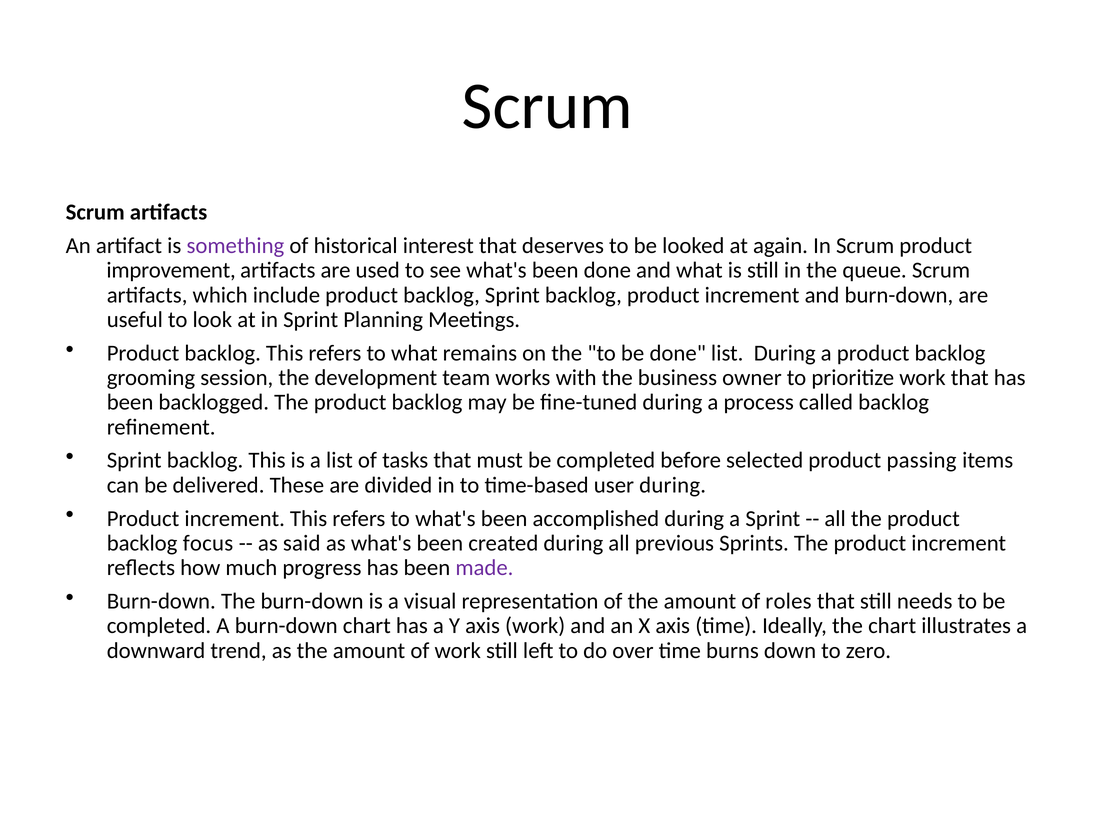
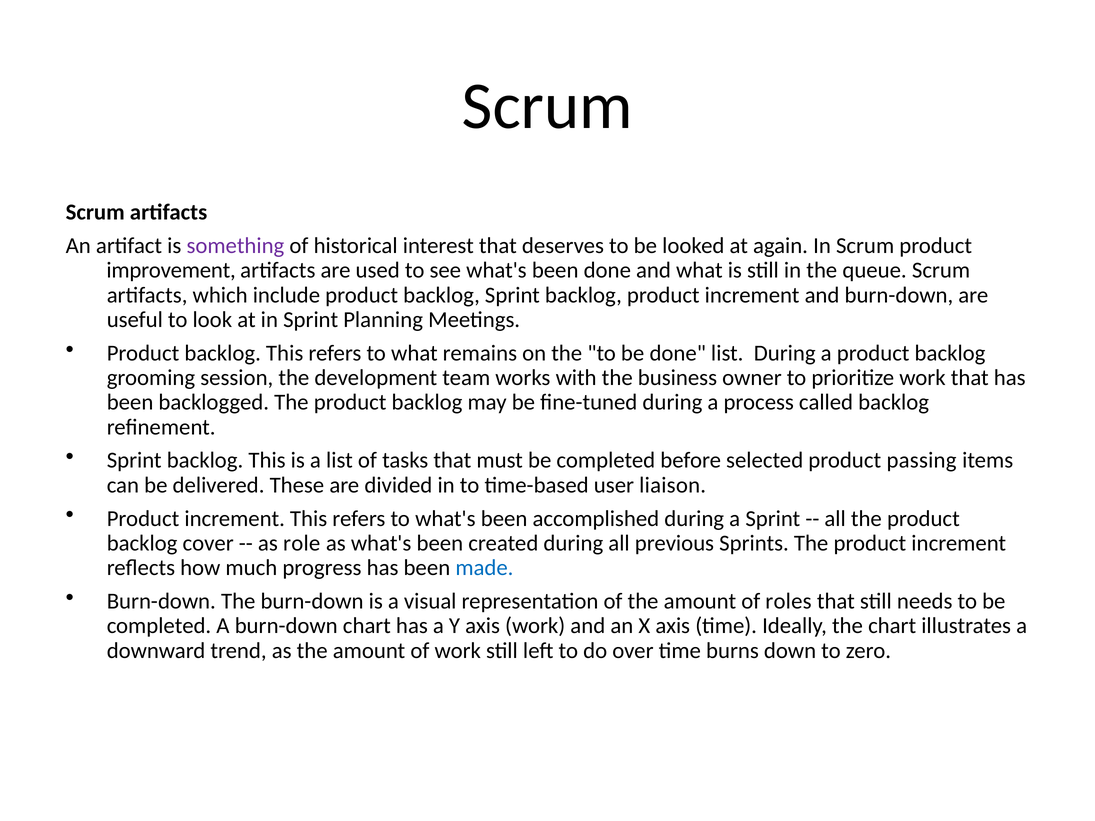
user during: during -> liaison
focus: focus -> cover
said: said -> role
made colour: purple -> blue
